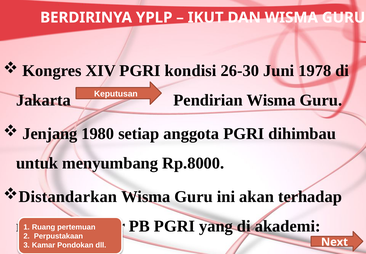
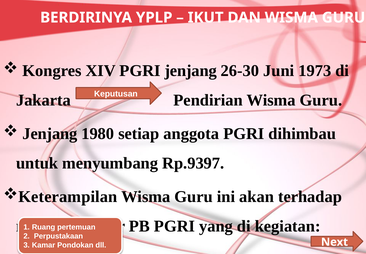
PGRI kondisi: kondisi -> jenjang
1978: 1978 -> 1973
Rp.8000: Rp.8000 -> Rp.9397
Distandarkan: Distandarkan -> Keterampilan
akademi: akademi -> kegiatan
